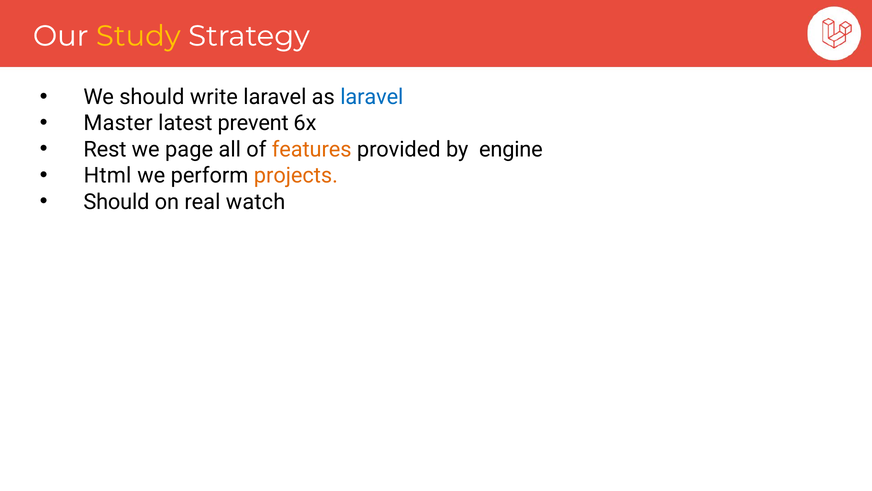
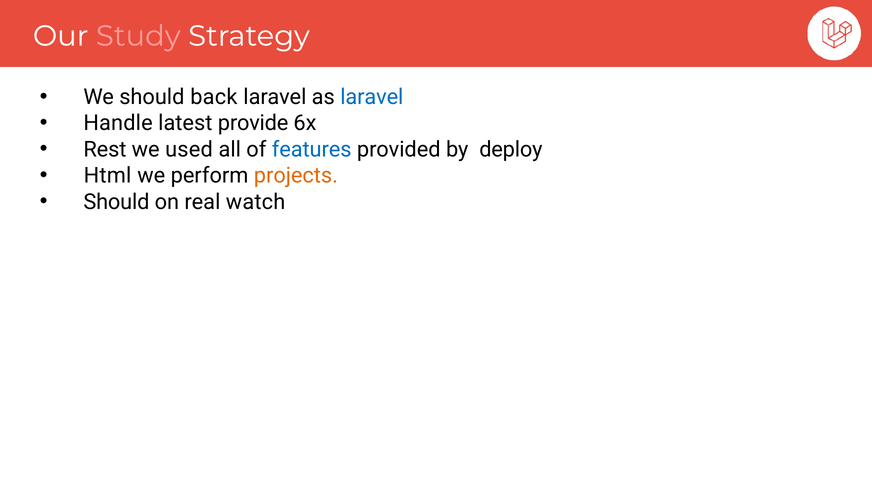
Study colour: yellow -> pink
write: write -> back
Master: Master -> Handle
prevent: prevent -> provide
page: page -> used
features colour: orange -> blue
engine: engine -> deploy
